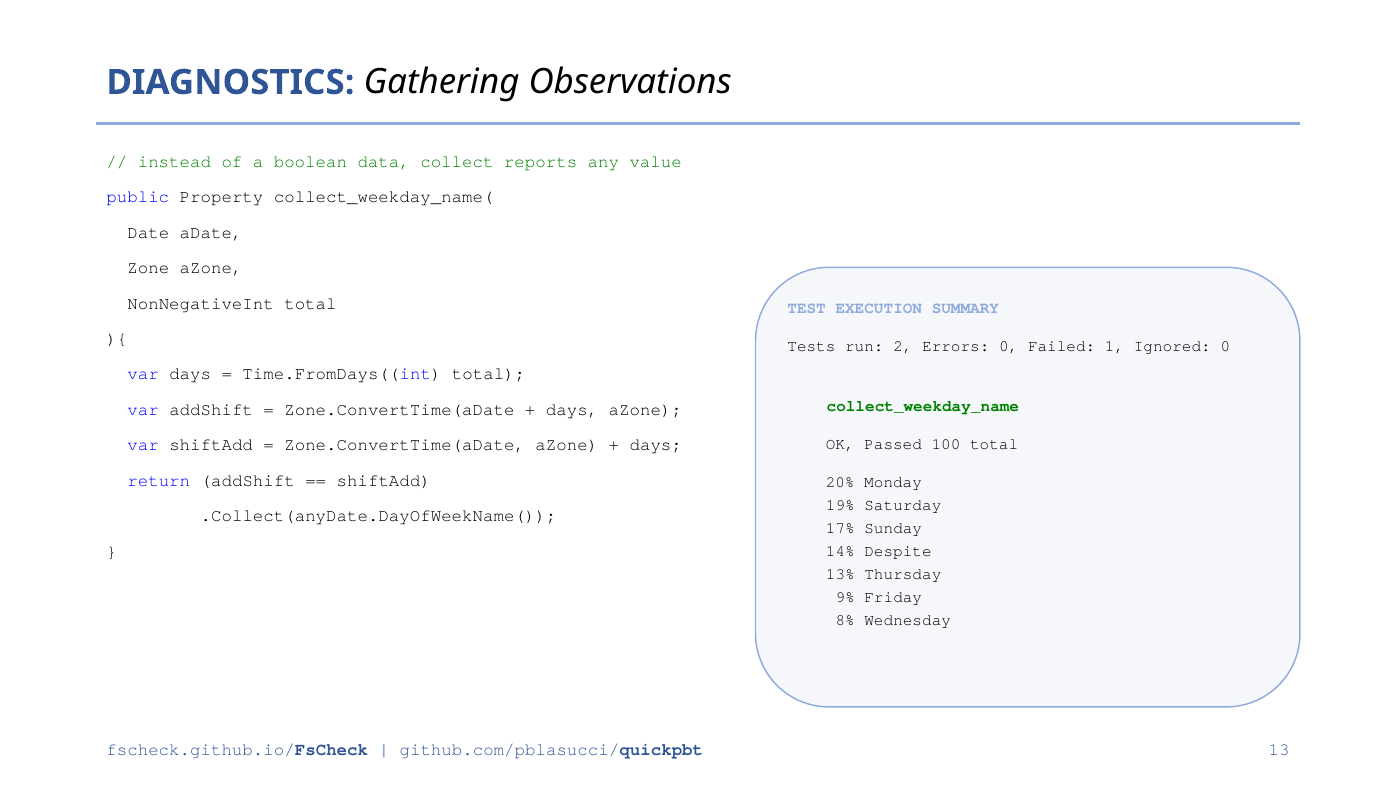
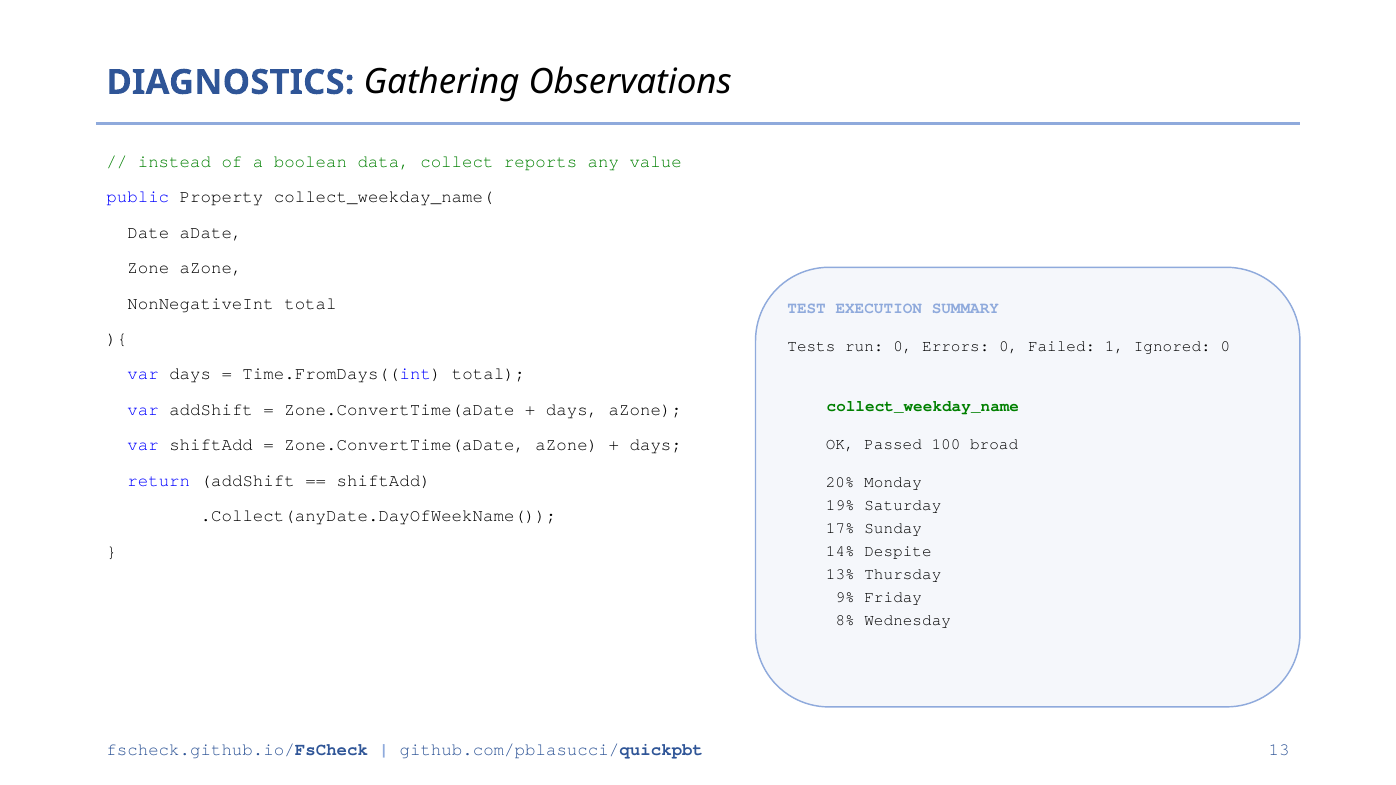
run 2: 2 -> 0
100 total: total -> broad
